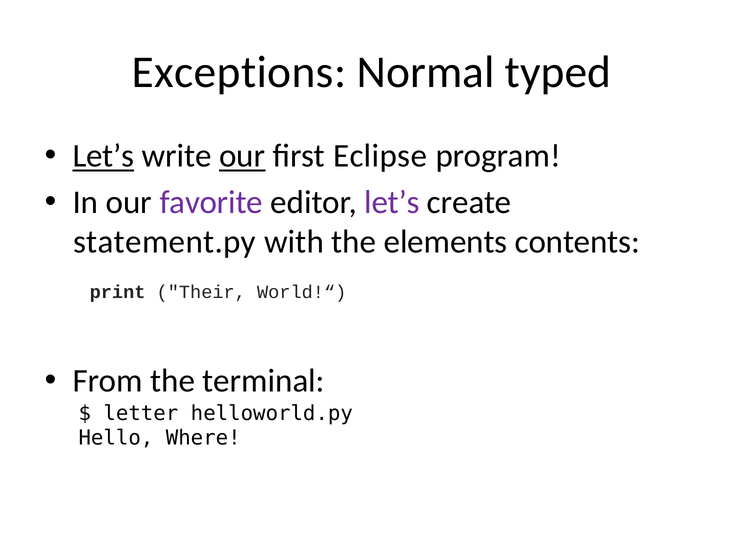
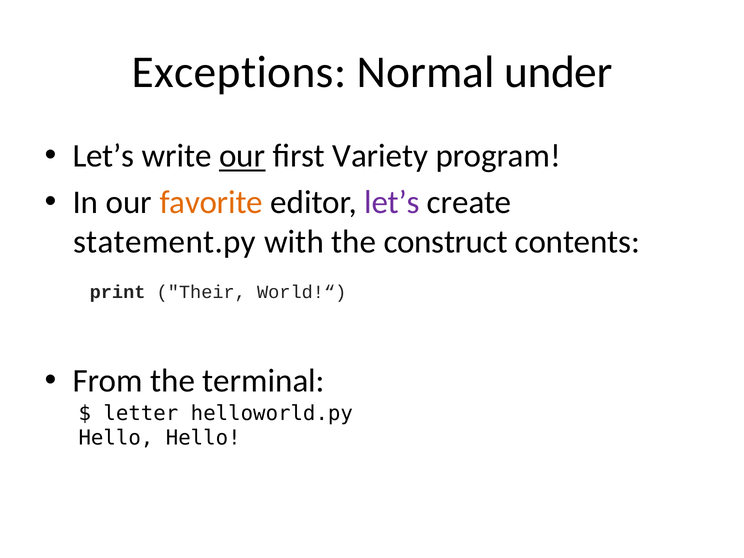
typed: typed -> under
Let’s at (103, 156) underline: present -> none
Eclipse: Eclipse -> Variety
favorite colour: purple -> orange
elements: elements -> construct
Hello Where: Where -> Hello
